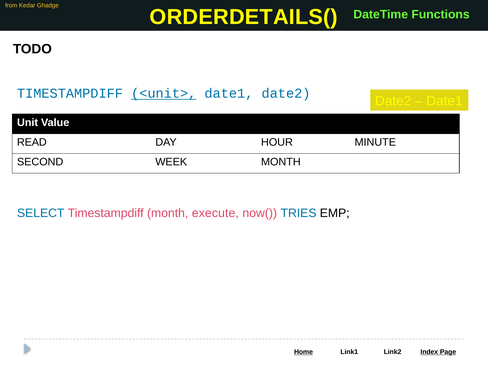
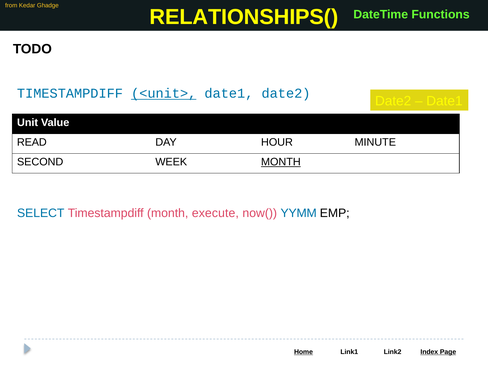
ORDERDETAILS(: ORDERDETAILS( -> RELATIONSHIPS(
MONTH at (281, 162) underline: none -> present
TRIES: TRIES -> YYMM
